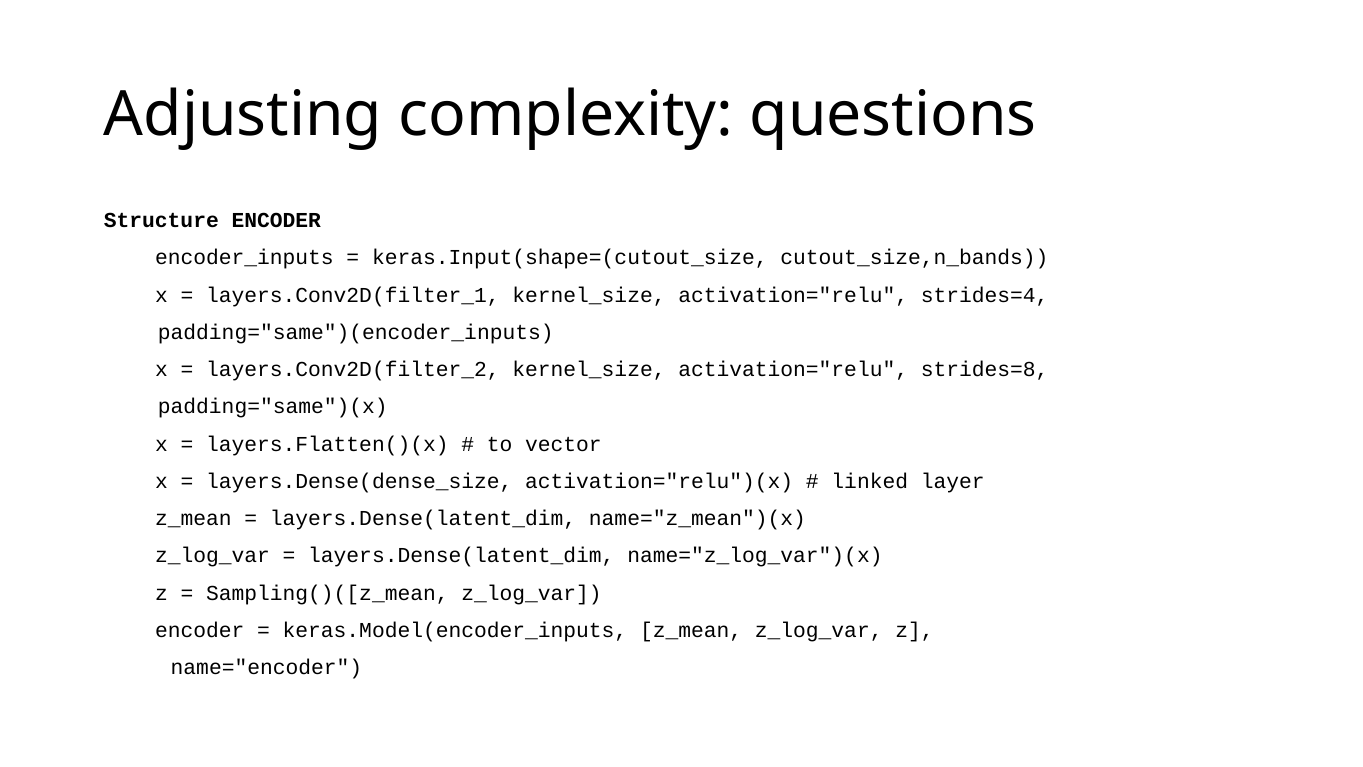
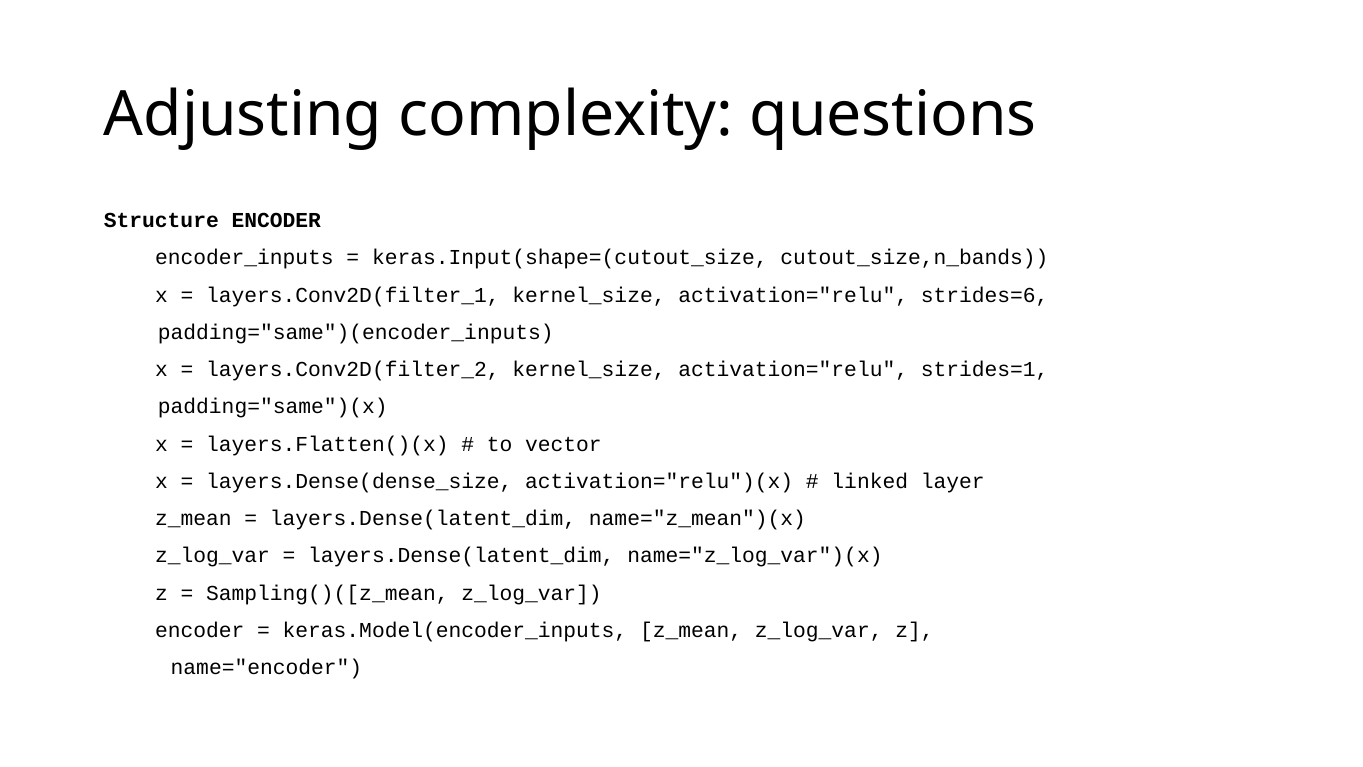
strides=4: strides=4 -> strides=6
strides=8: strides=8 -> strides=1
